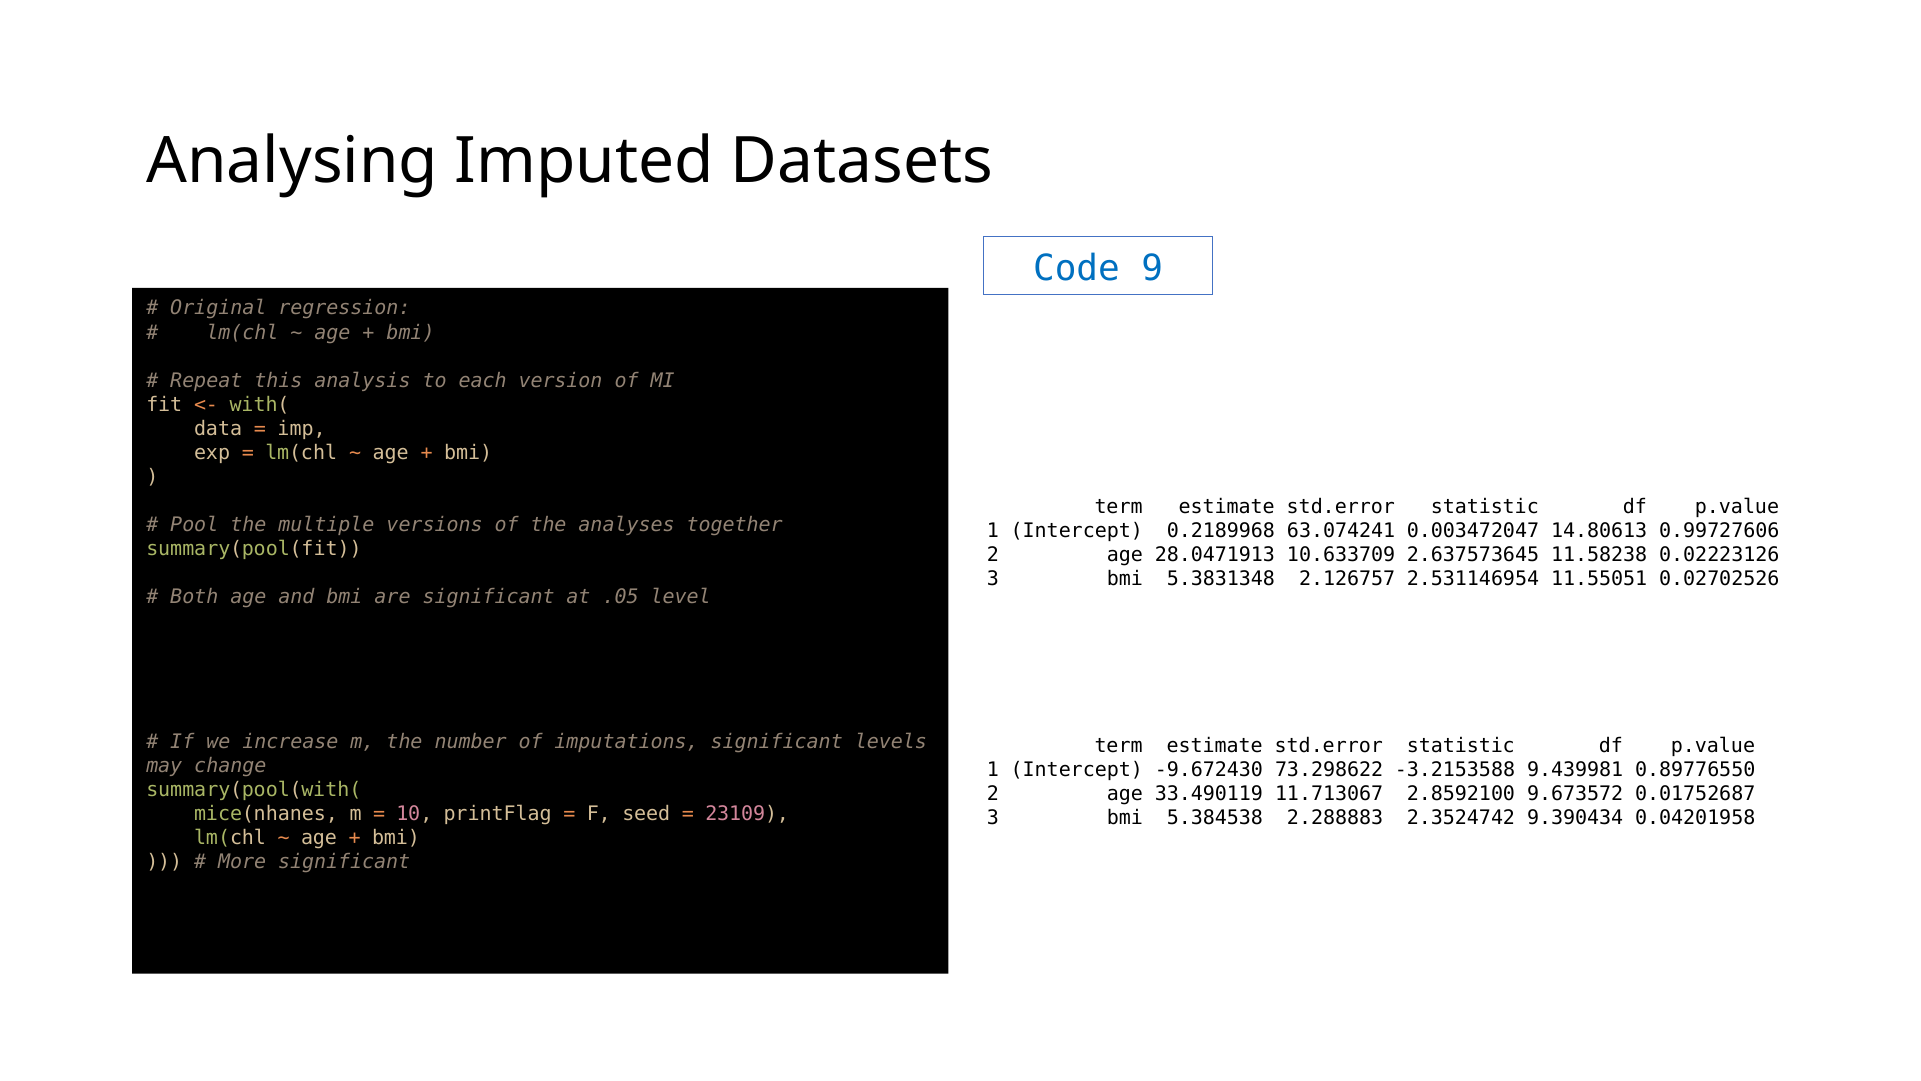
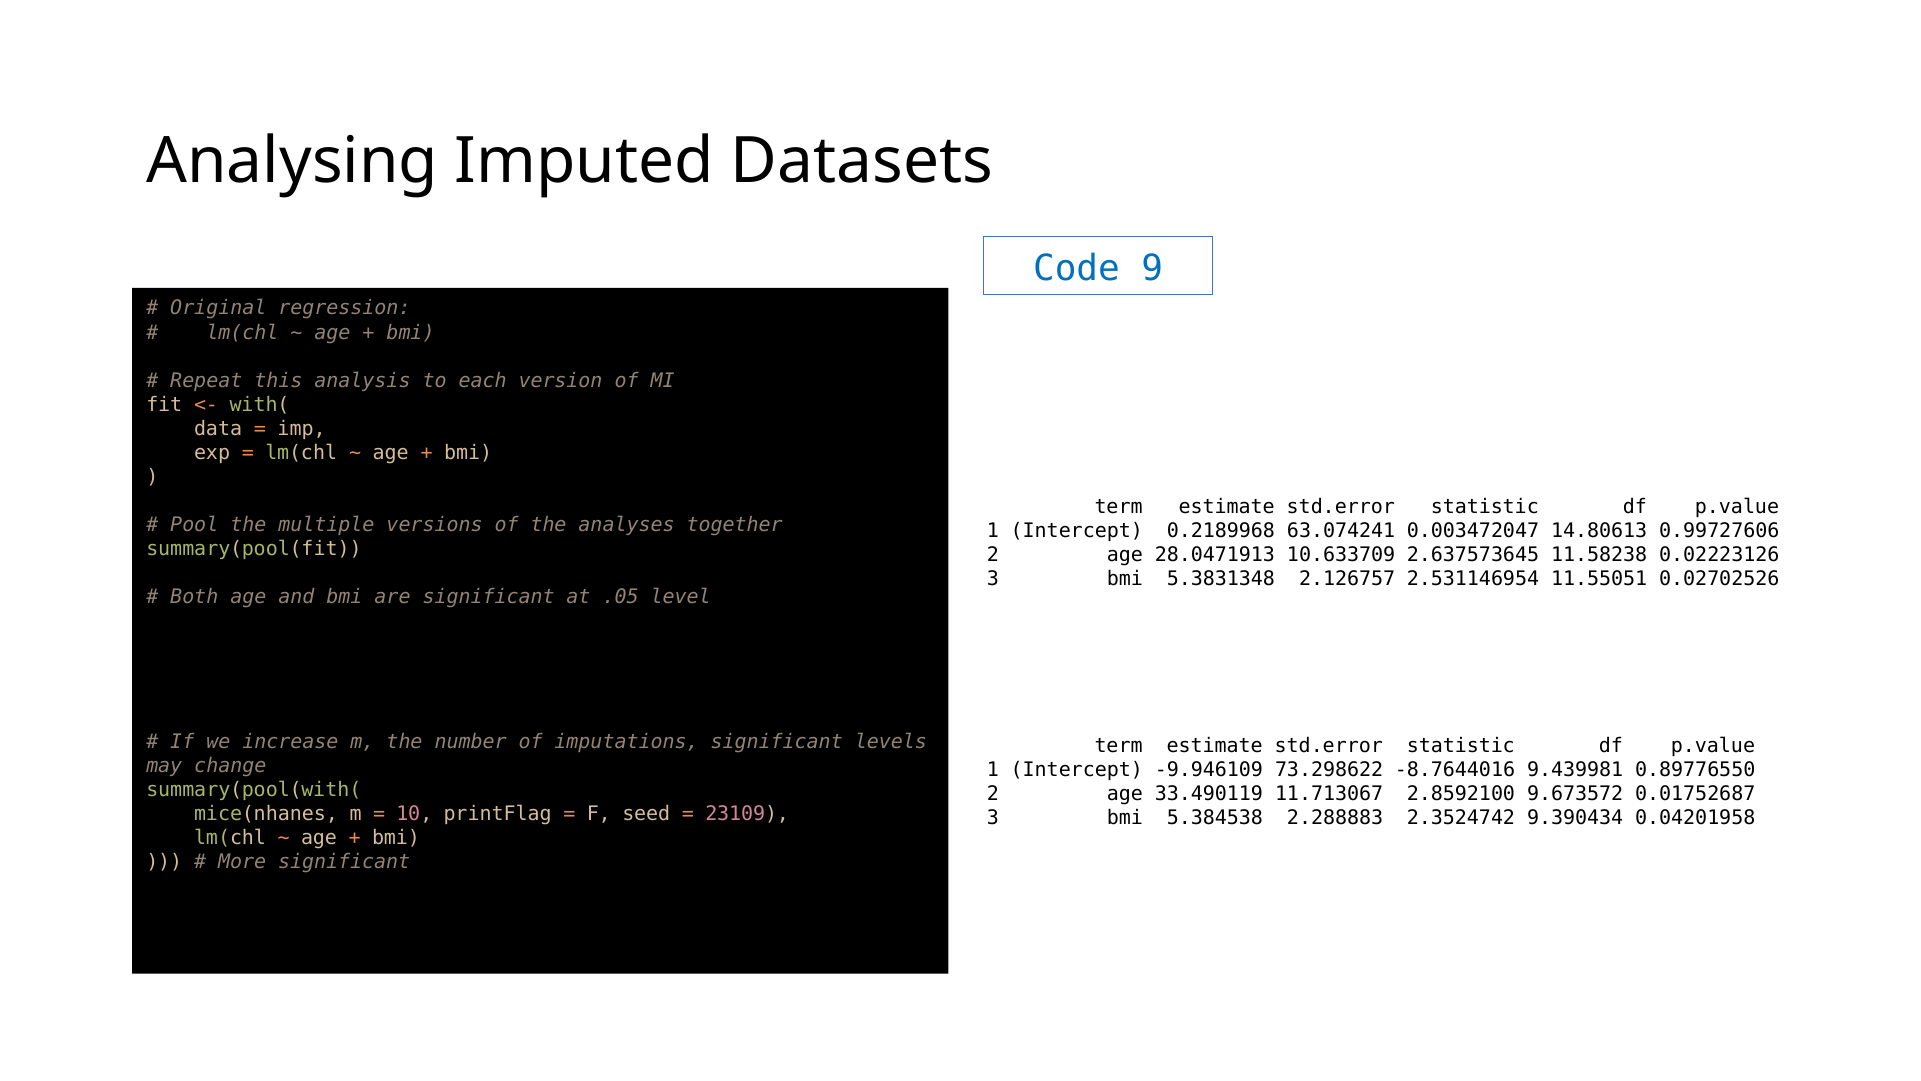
-9.672430: -9.672430 -> -9.946109
-3.2153588: -3.2153588 -> -8.7644016
